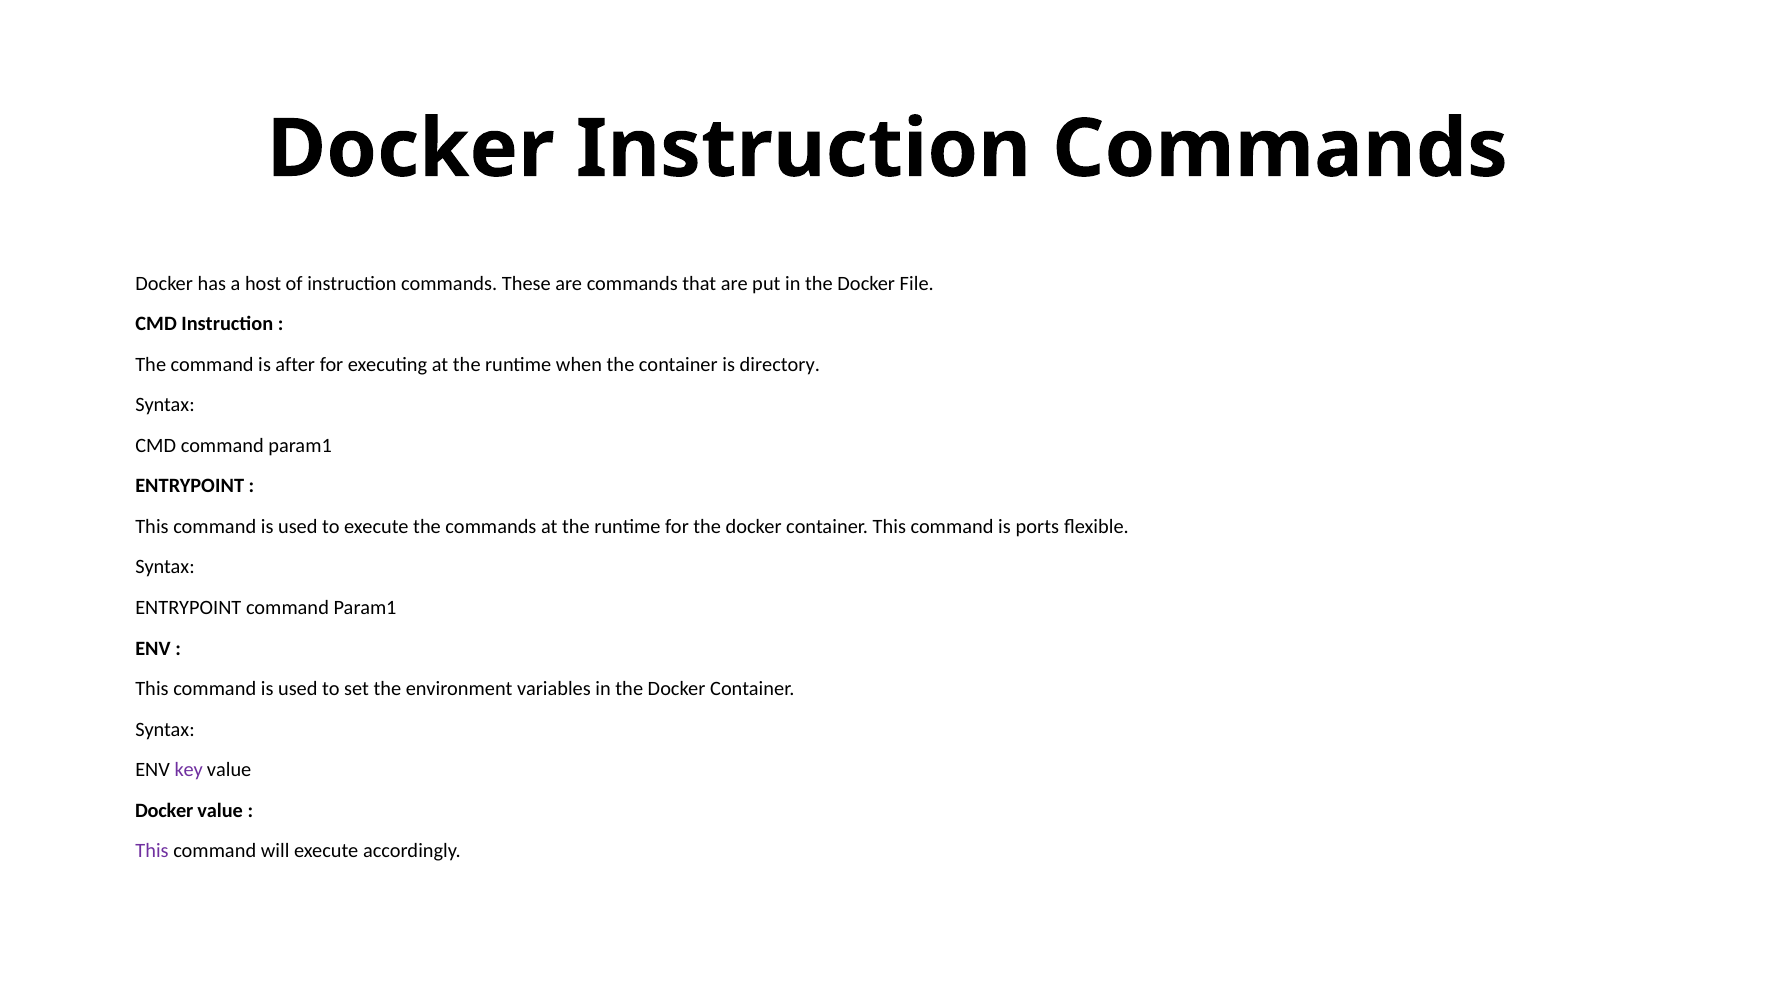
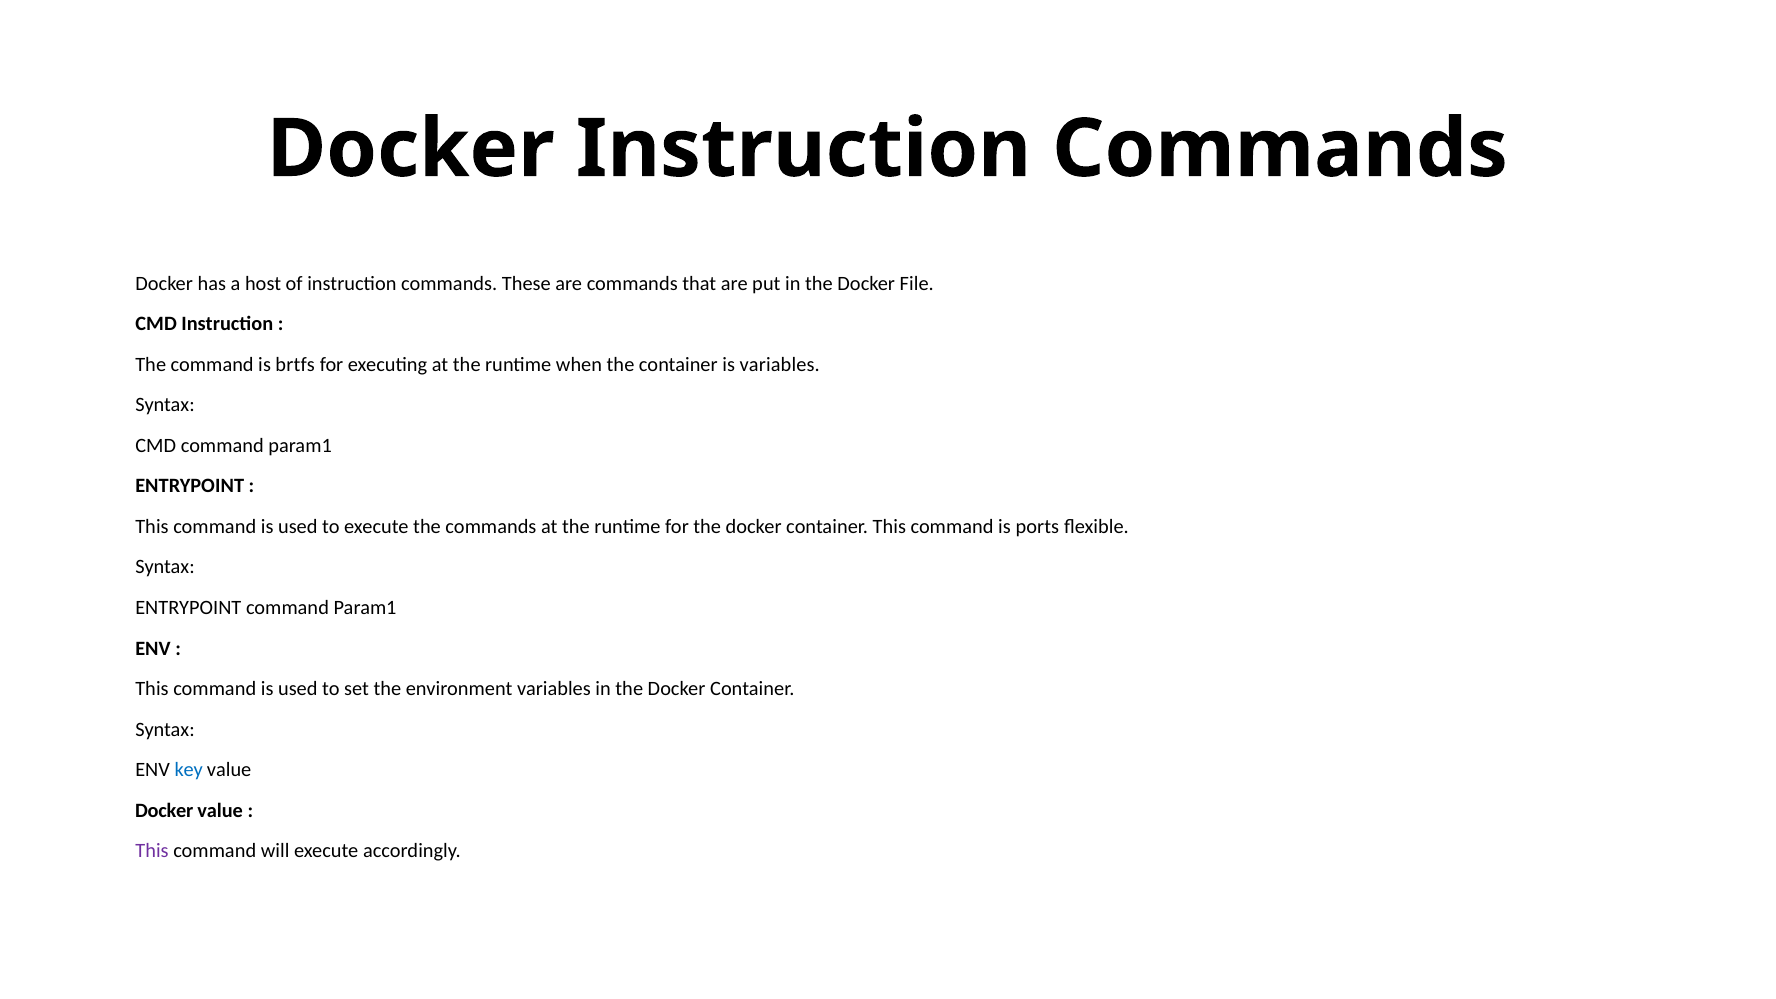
after: after -> brtfs
is directory: directory -> variables
key colour: purple -> blue
